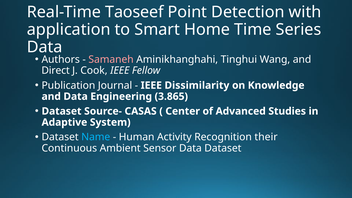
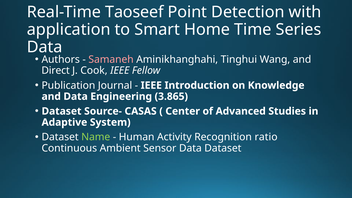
Dissimilarity: Dissimilarity -> Introduction
Name colour: light blue -> light green
their: their -> ratio
